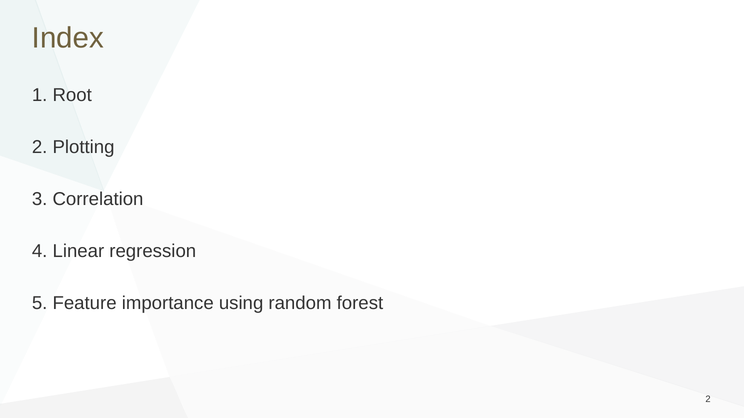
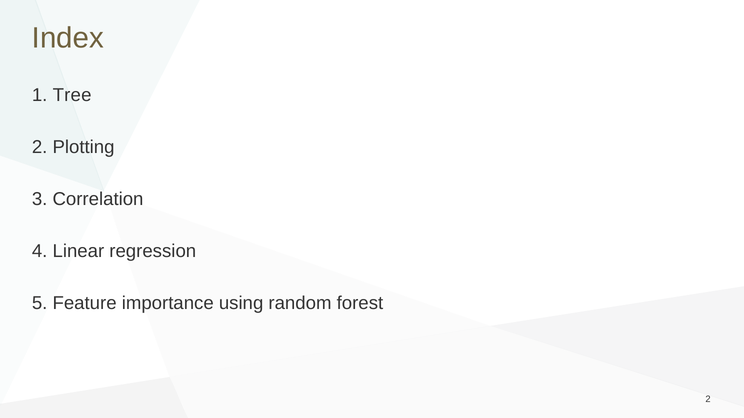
Root: Root -> Tree
